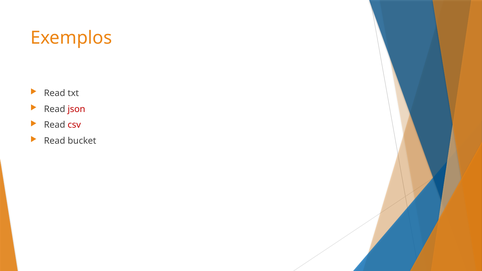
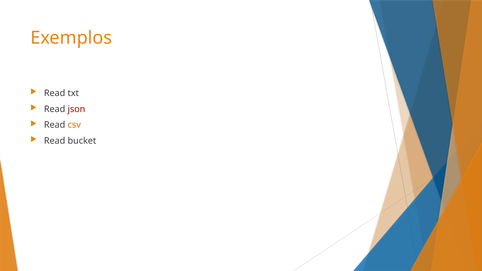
csv colour: red -> orange
